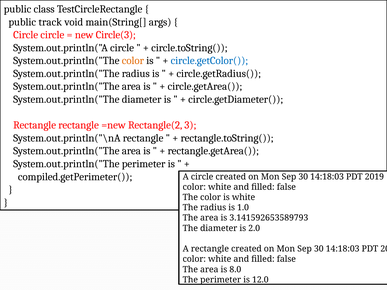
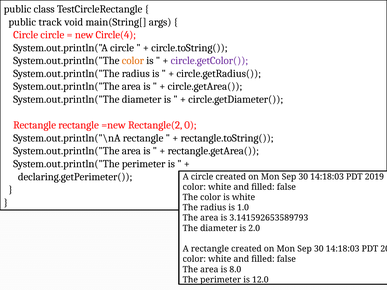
Circle(3: Circle(3 -> Circle(4
circle.getColor( colour: blue -> purple
3: 3 -> 0
compiled.getPerimeter(: compiled.getPerimeter( -> declaring.getPerimeter(
